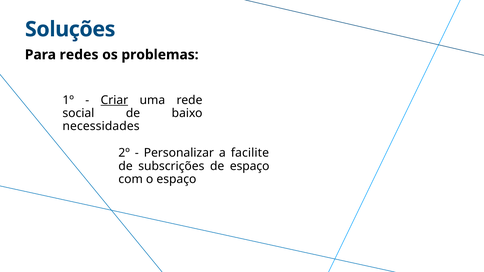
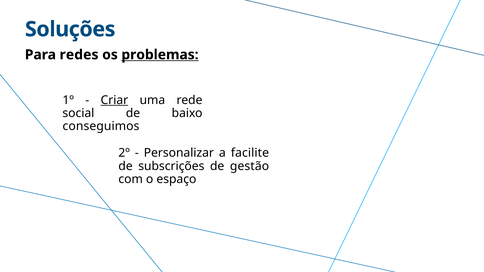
problemas underline: none -> present
necessidades: necessidades -> conseguimos
de espaço: espaço -> gestão
